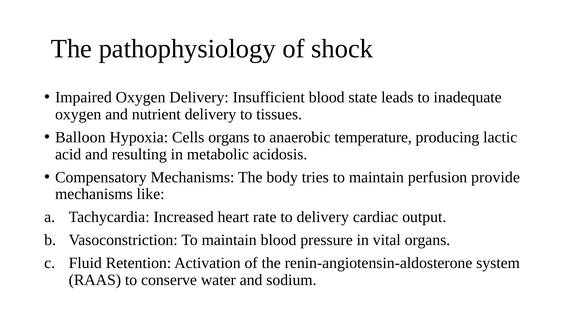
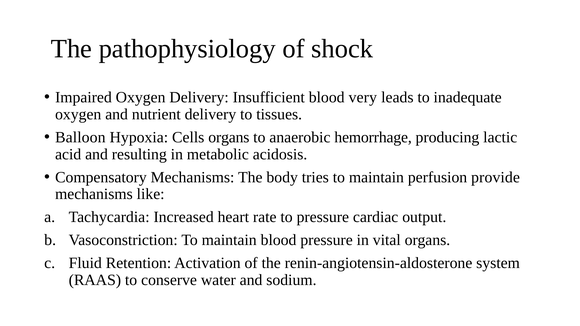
state: state -> very
temperature: temperature -> hemorrhage
to delivery: delivery -> pressure
